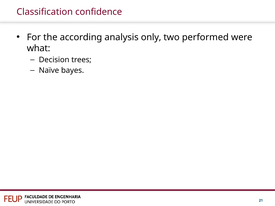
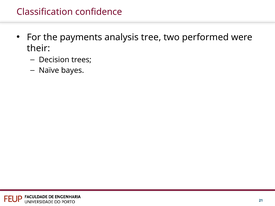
according: according -> payments
only: only -> tree
what: what -> their
